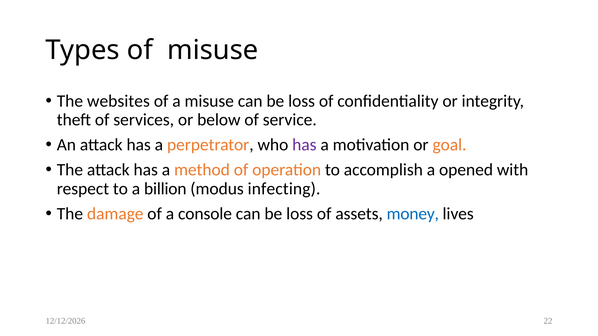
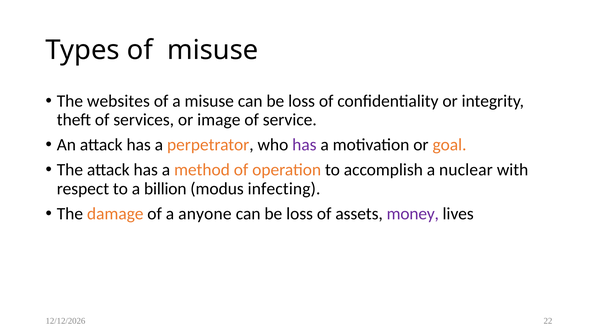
below: below -> image
opened: opened -> nuclear
console: console -> anyone
money colour: blue -> purple
